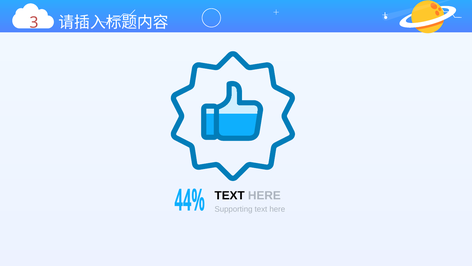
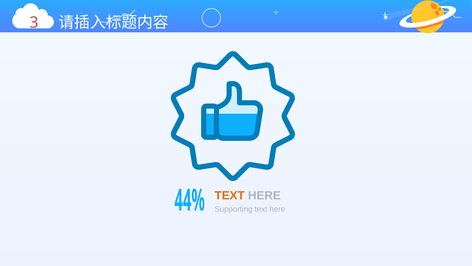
TEXT at (230, 195) colour: black -> orange
